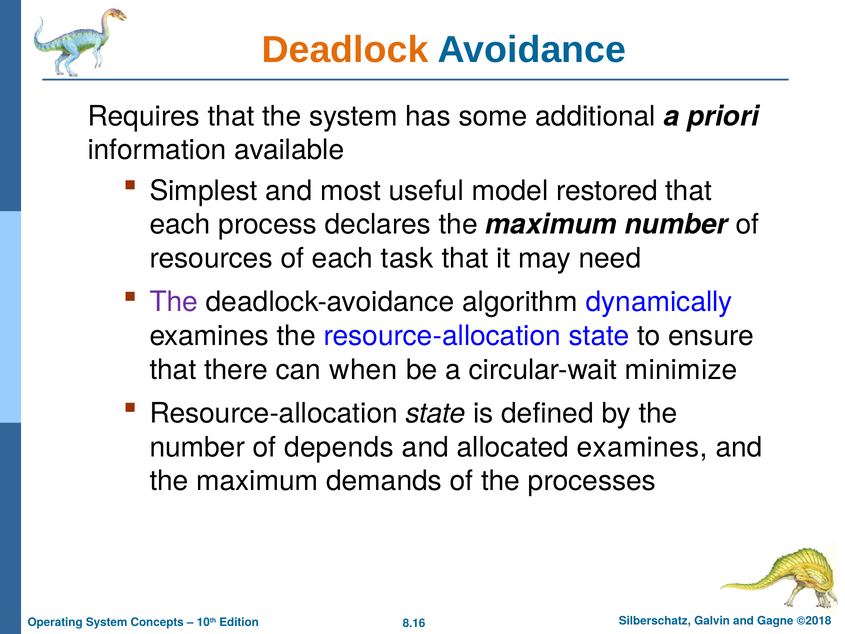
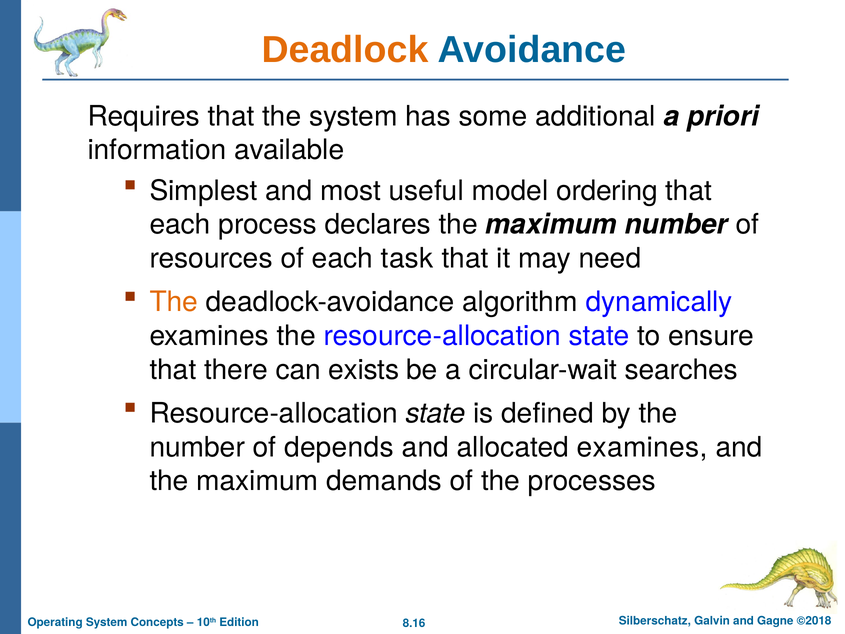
restored: restored -> ordering
The at (174, 302) colour: purple -> orange
when: when -> exists
minimize: minimize -> searches
